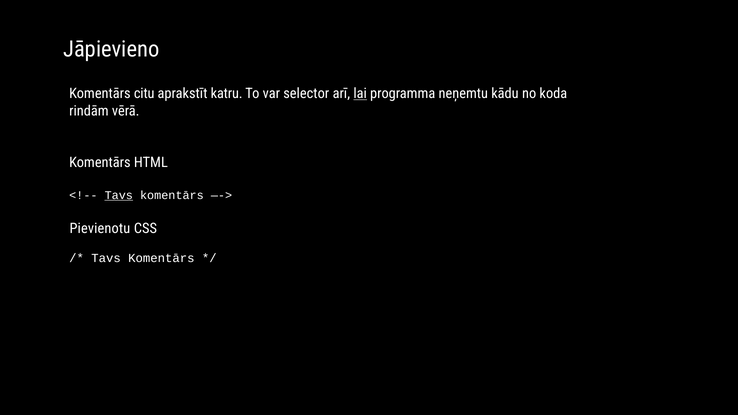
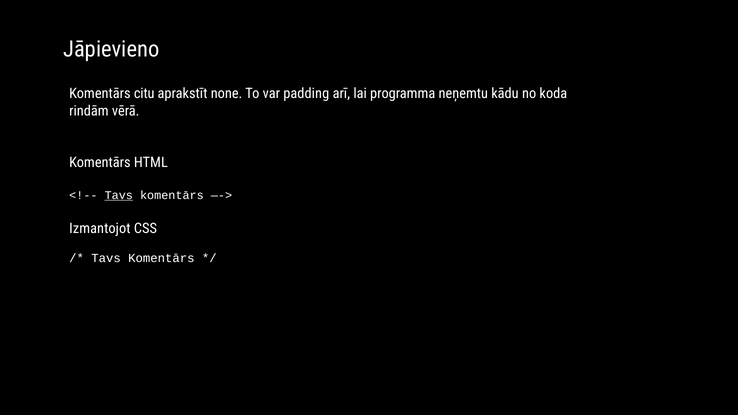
katru: katru -> none
selector: selector -> padding
lai underline: present -> none
Pievienotu: Pievienotu -> Izmantojot
